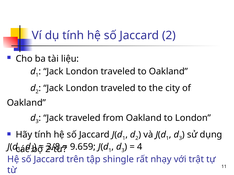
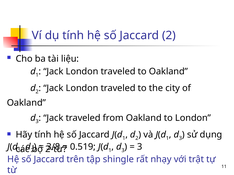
9.659: 9.659 -> 0.519
4 at (140, 147): 4 -> 3
